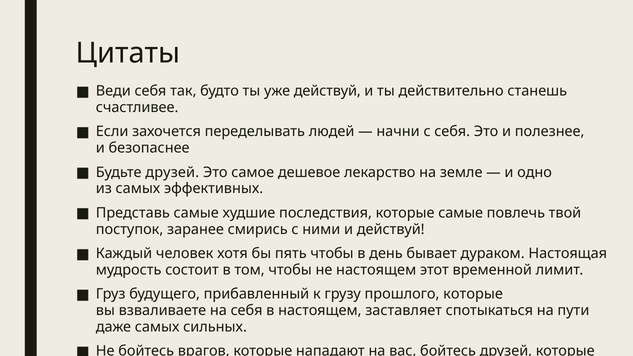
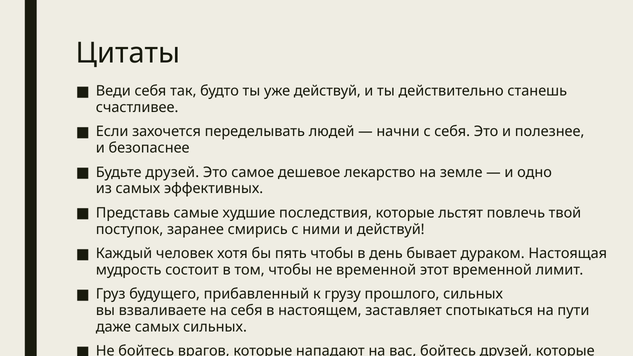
которые самые: самые -> льстят
не настоящем: настоящем -> временной
прошлого которые: которые -> сильных
